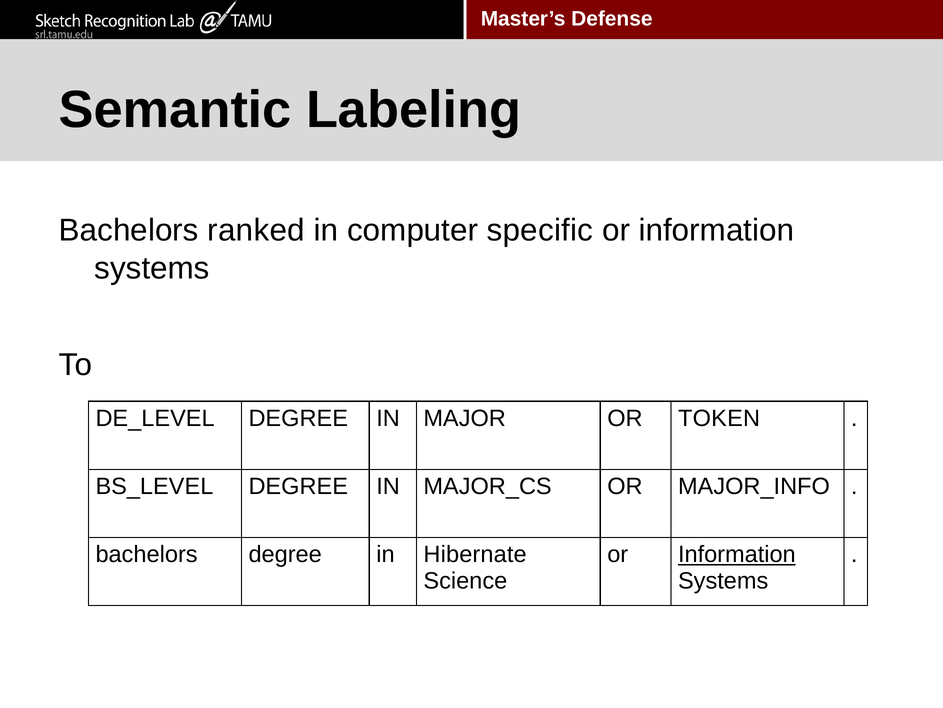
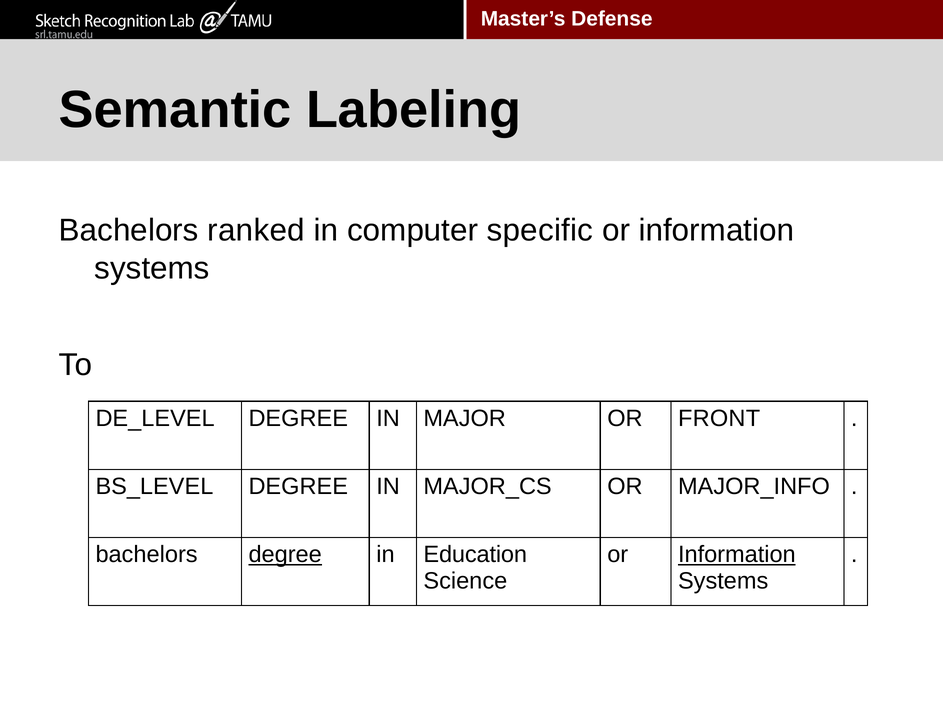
TOKEN: TOKEN -> FRONT
degree at (285, 554) underline: none -> present
Hibernate: Hibernate -> Education
